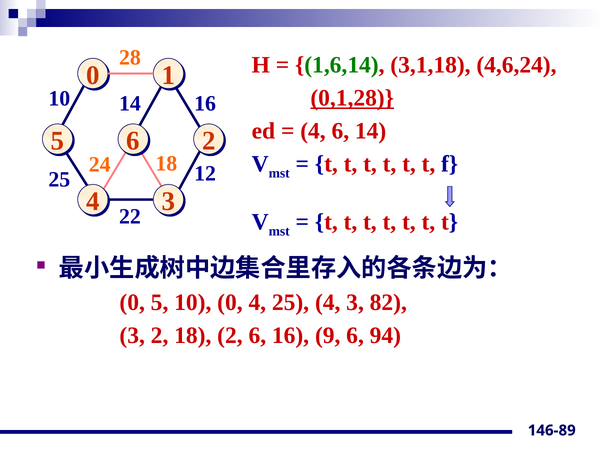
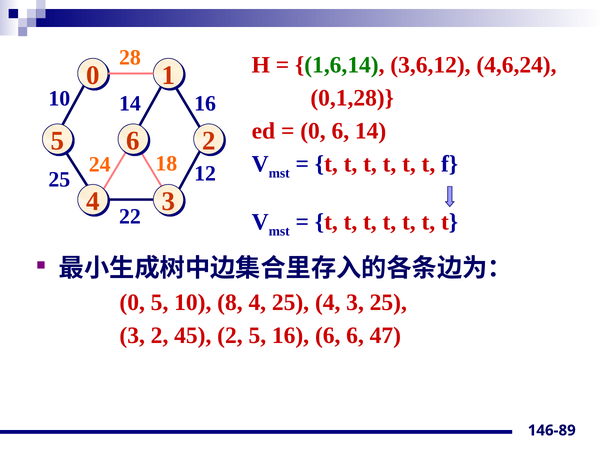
3,1,18: 3,1,18 -> 3,6,12
0,1,28 underline: present -> none
4 at (313, 131): 4 -> 0
10 0: 0 -> 8
3 82: 82 -> 25
2 18: 18 -> 45
2 6: 6 -> 5
16 9: 9 -> 6
94: 94 -> 47
